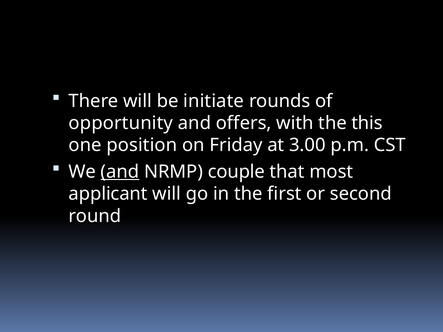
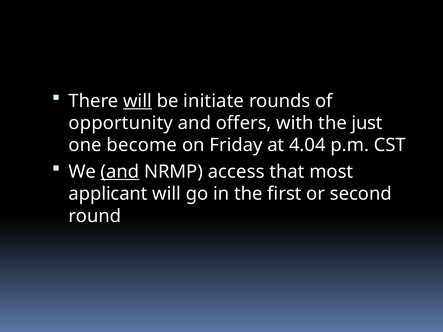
will at (138, 101) underline: none -> present
this: this -> just
position: position -> become
3.00: 3.00 -> 4.04
couple: couple -> access
